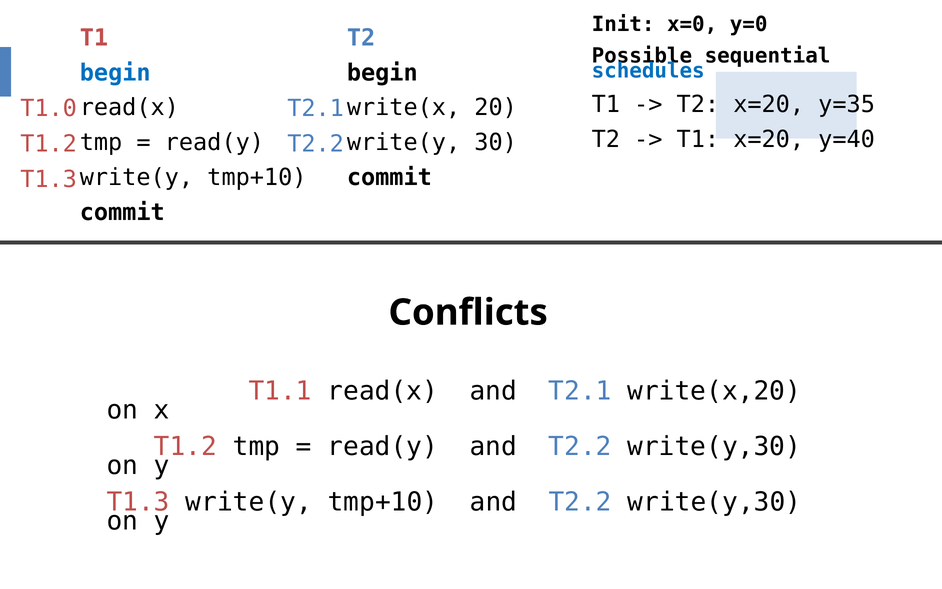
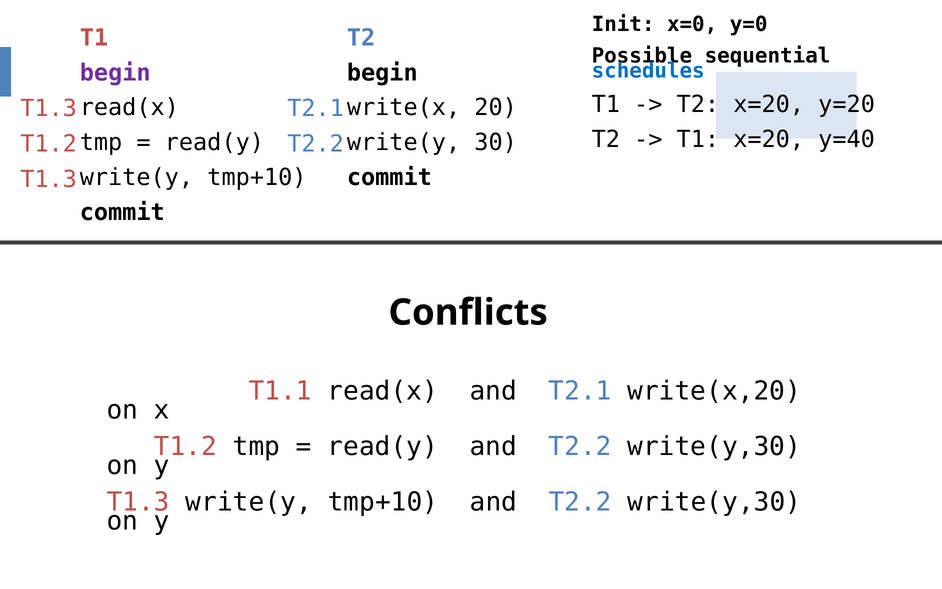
begin at (115, 73) colour: blue -> purple
y=35: y=35 -> y=20
T1.0 at (49, 108): T1.0 -> T1.3
